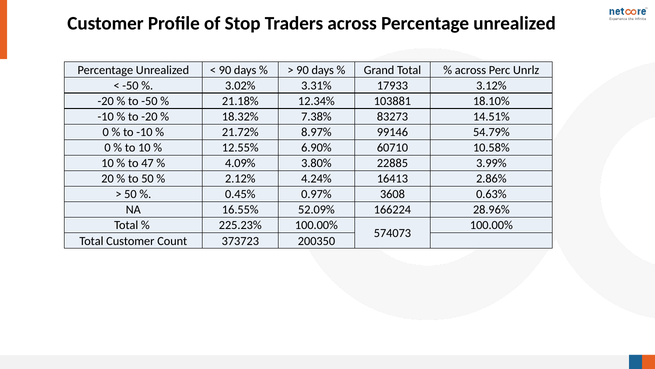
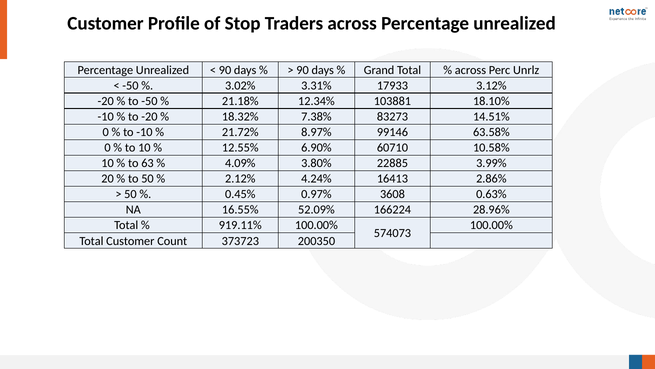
54.79%: 54.79% -> 63.58%
47: 47 -> 63
225.23%: 225.23% -> 919.11%
